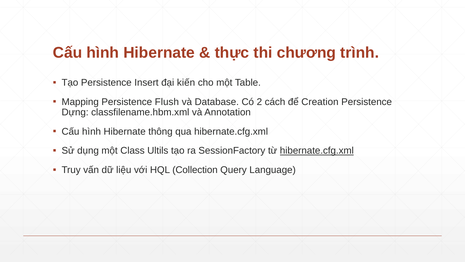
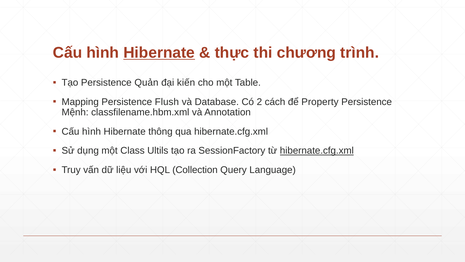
Hibernate at (159, 53) underline: none -> present
Insert: Insert -> Quản
Creation: Creation -> Property
Dựng: Dựng -> Mệnh
